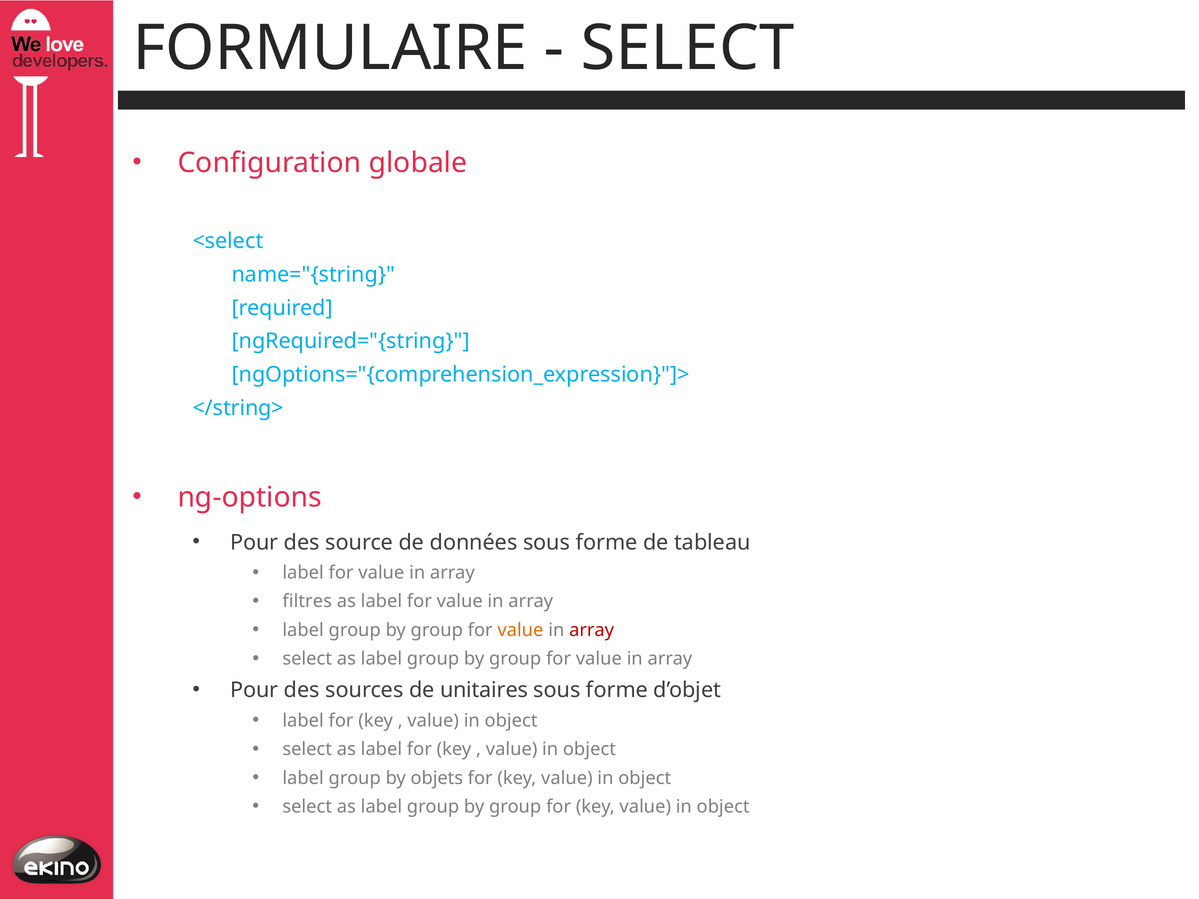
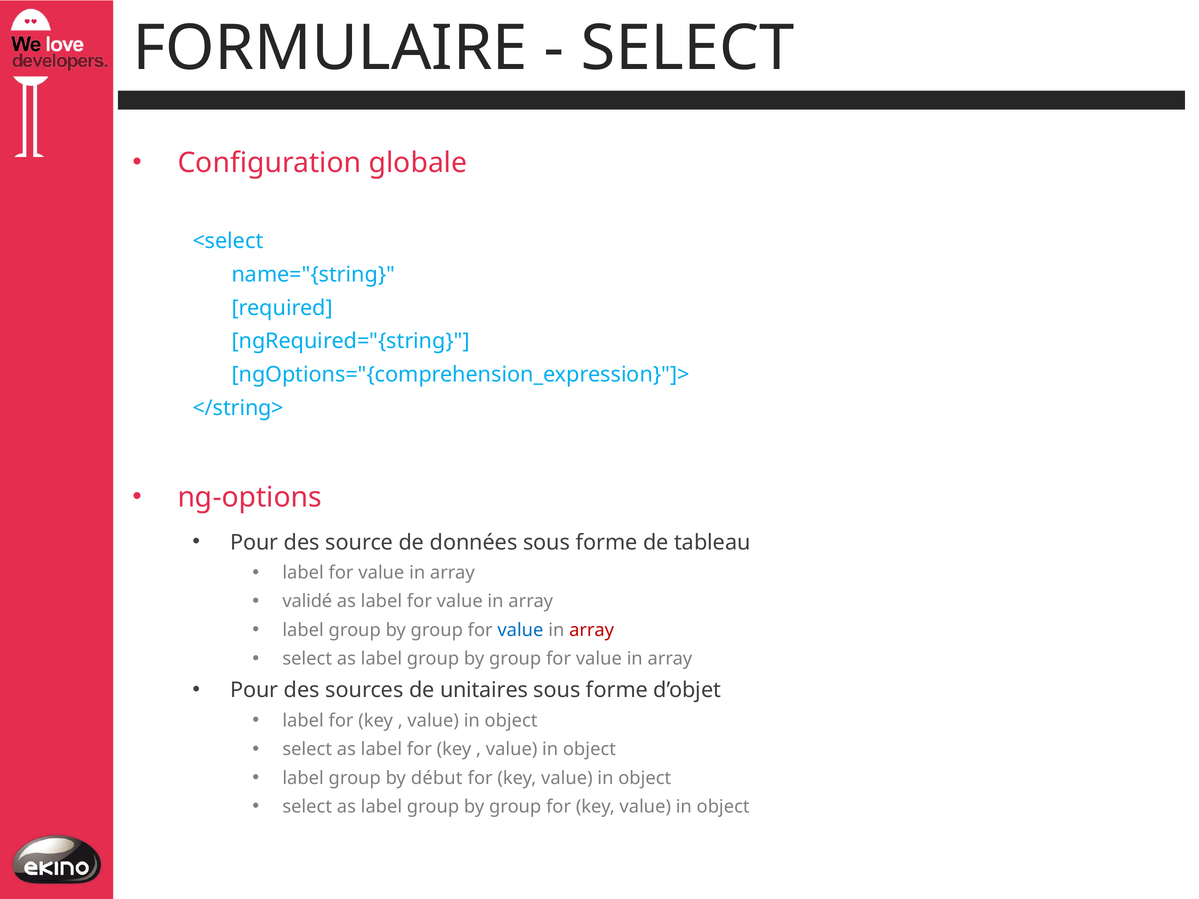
filtres: filtres -> validé
value at (520, 630) colour: orange -> blue
objets: objets -> début
